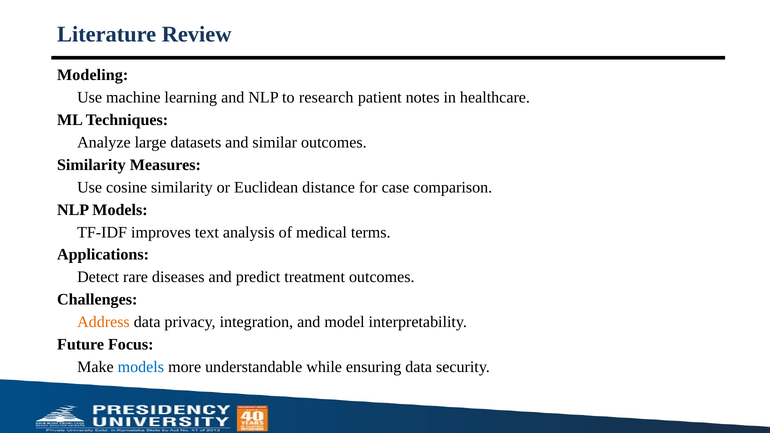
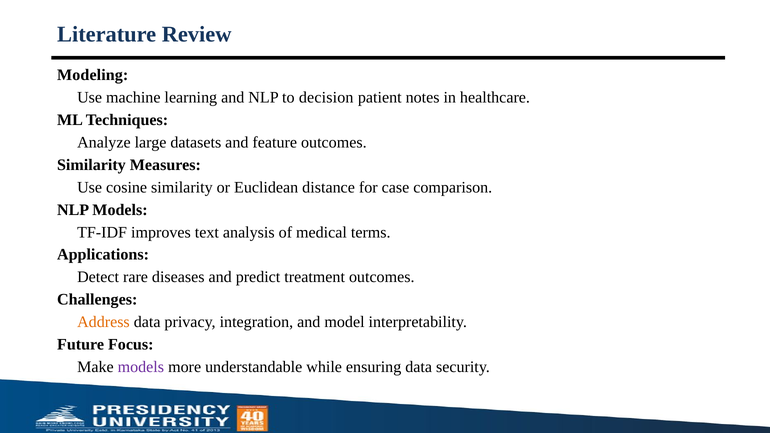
research: research -> decision
similar: similar -> feature
models at (141, 367) colour: blue -> purple
